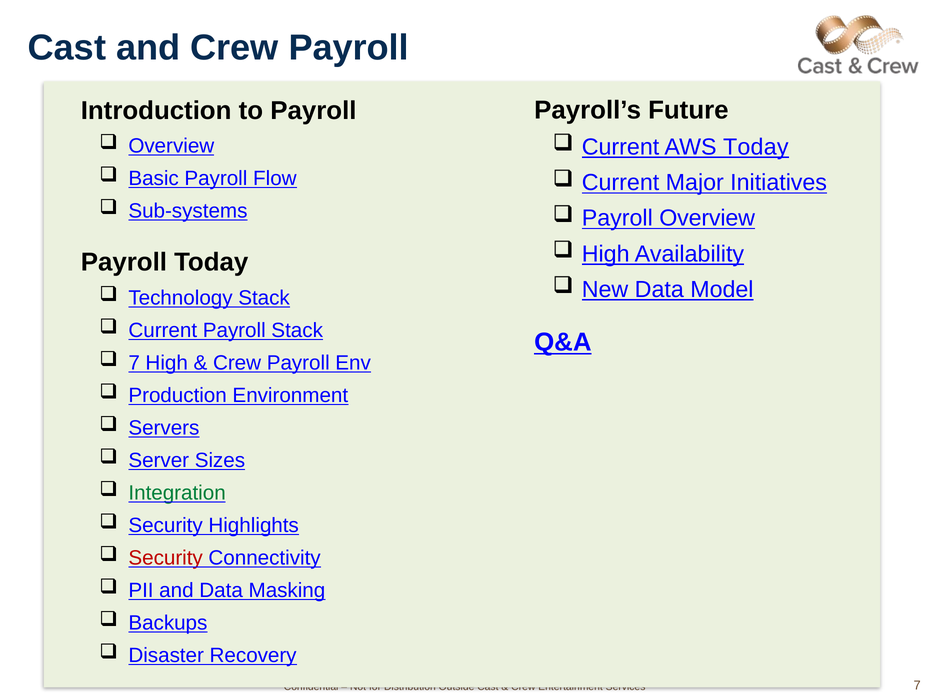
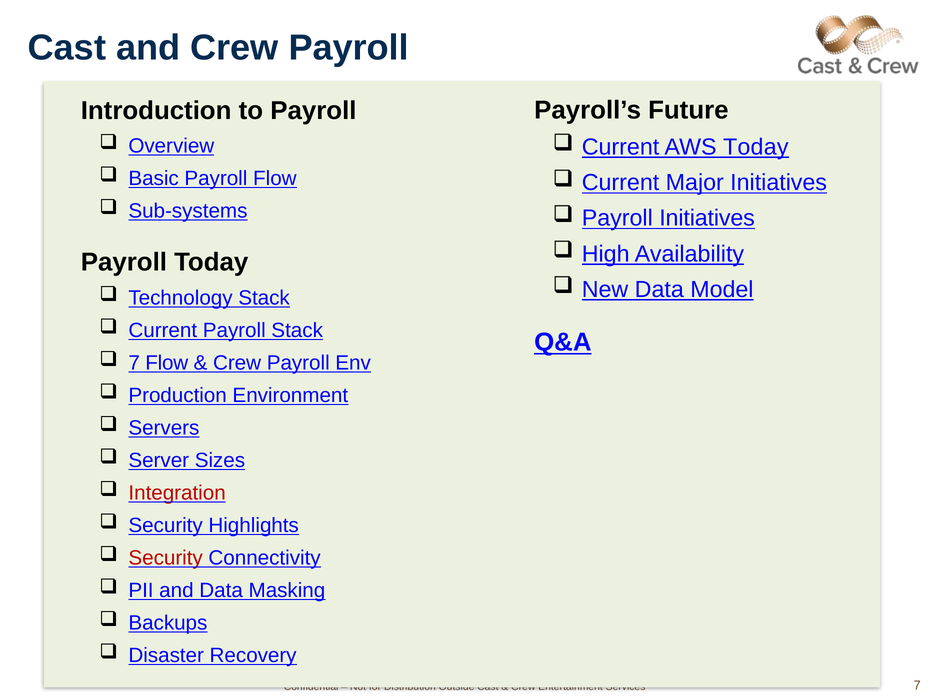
Payroll Overview: Overview -> Initiatives
7 High: High -> Flow
Integration colour: green -> red
